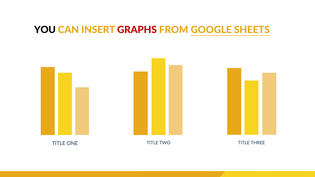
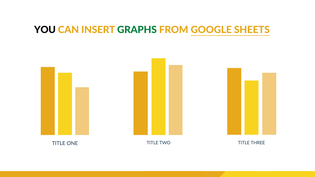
GRAPHS colour: red -> green
